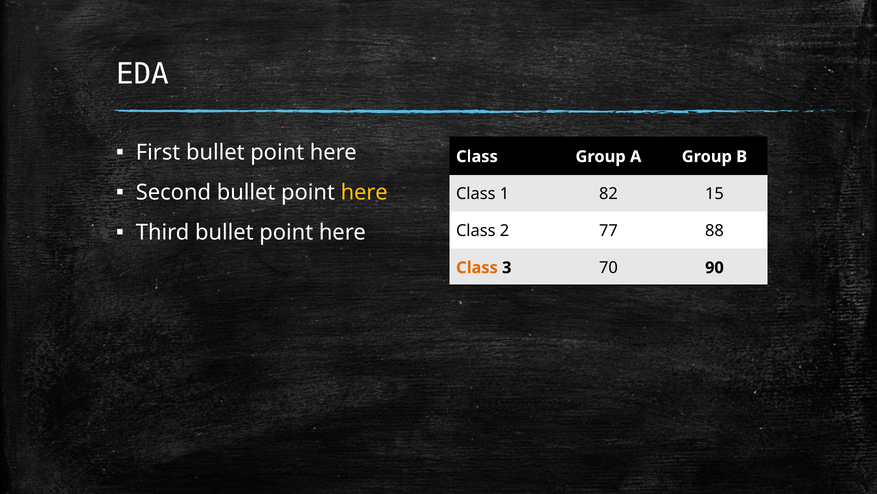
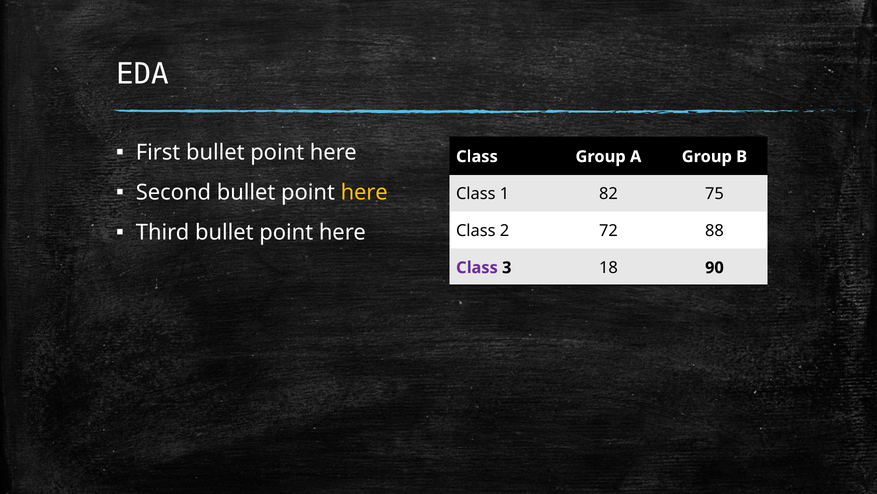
15: 15 -> 75
77: 77 -> 72
Class at (477, 267) colour: orange -> purple
70: 70 -> 18
